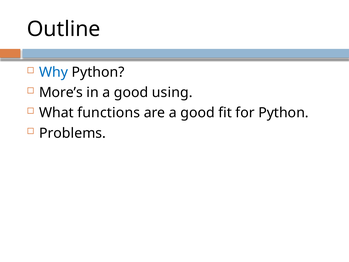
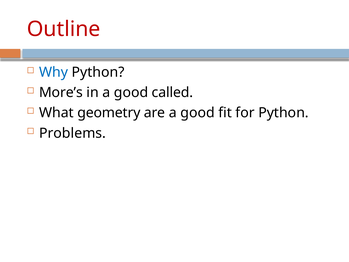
Outline colour: black -> red
using: using -> called
functions: functions -> geometry
